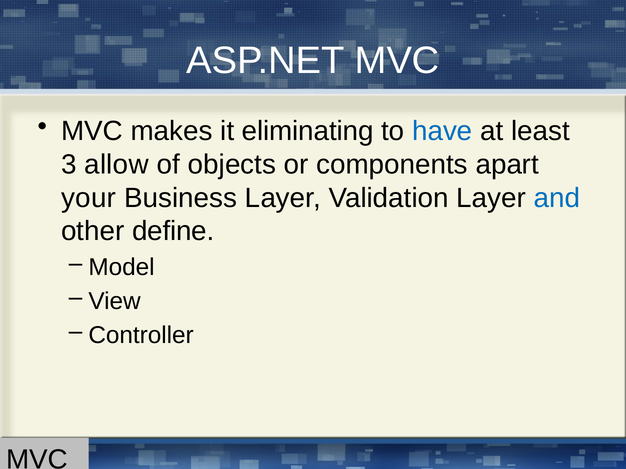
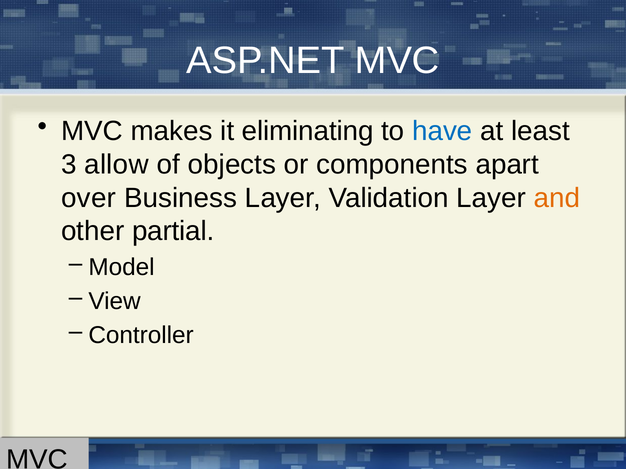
your: your -> over
and colour: blue -> orange
define: define -> partial
